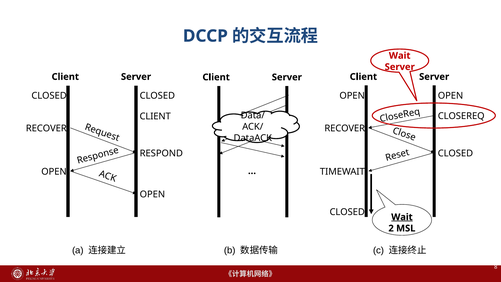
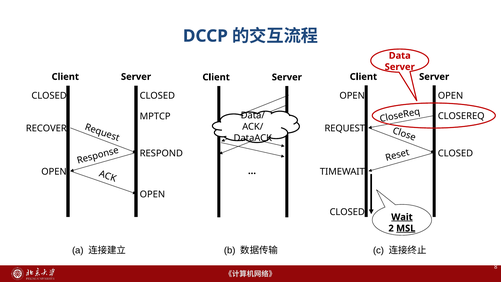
Wait at (400, 56): Wait -> Data
CLIENT at (155, 116): CLIENT -> MPTCP
RECOVER at (345, 128): RECOVER -> REQUEST
MSL underline: none -> present
